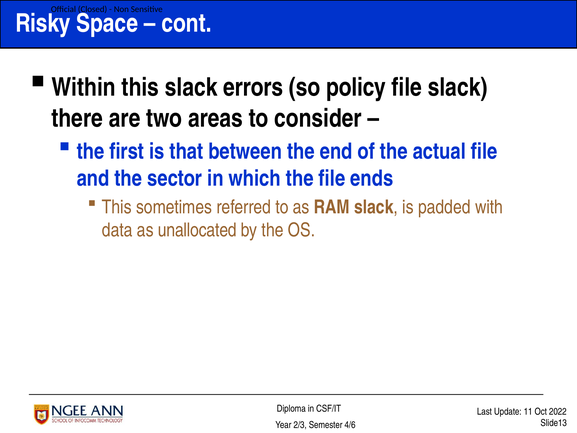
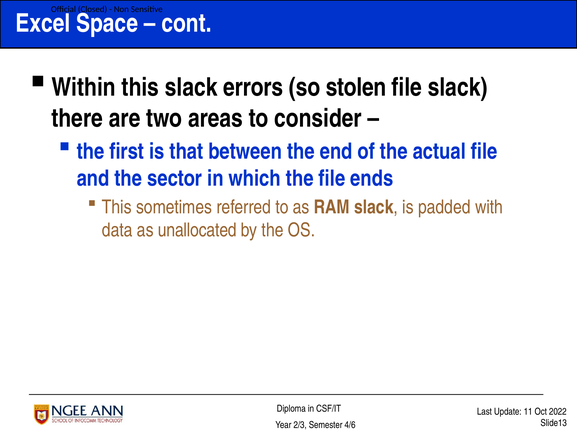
Risky: Risky -> Excel
policy: policy -> stolen
